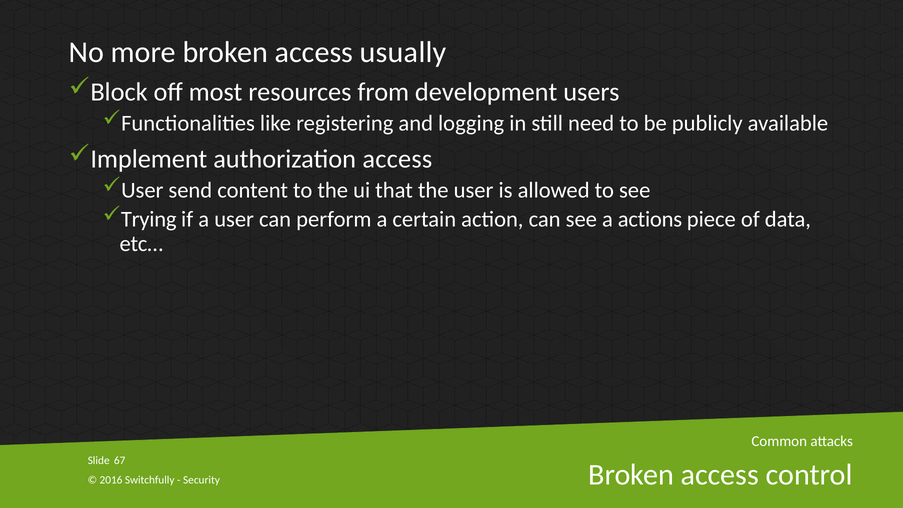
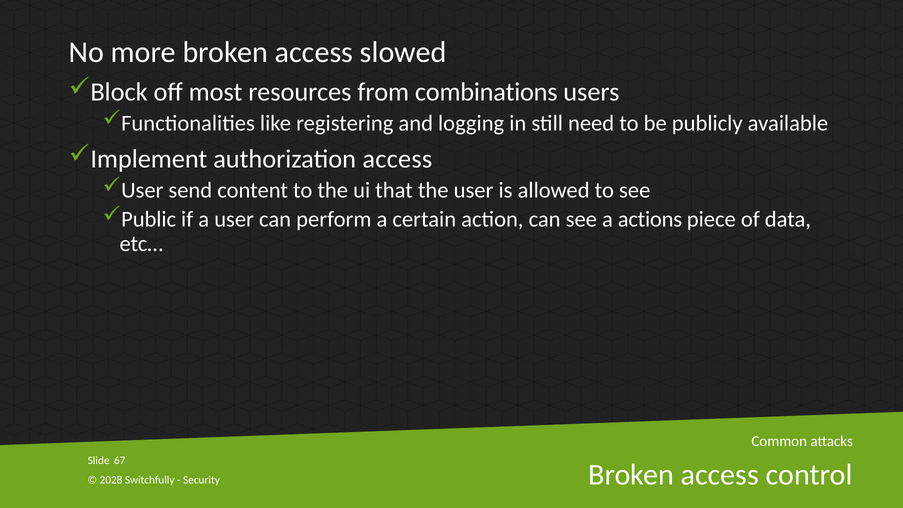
usually: usually -> slowed
development: development -> combinations
Trying: Trying -> Public
2016: 2016 -> 2028
